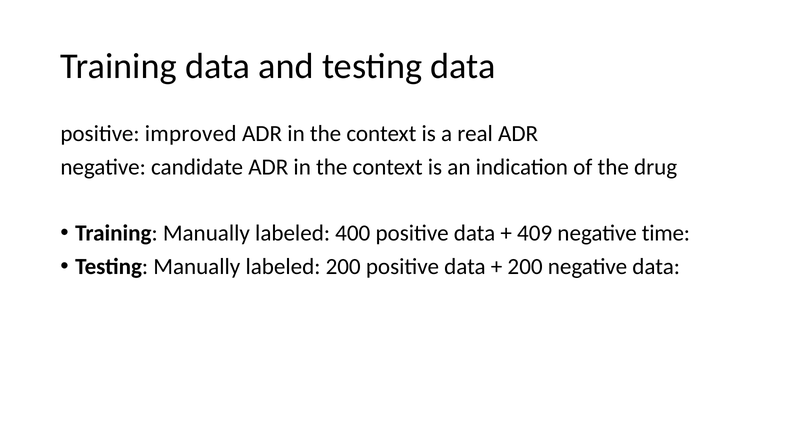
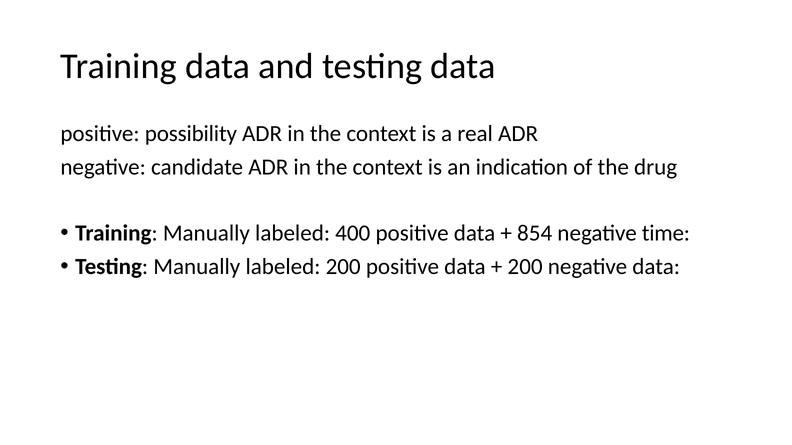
improved: improved -> possibility
409: 409 -> 854
